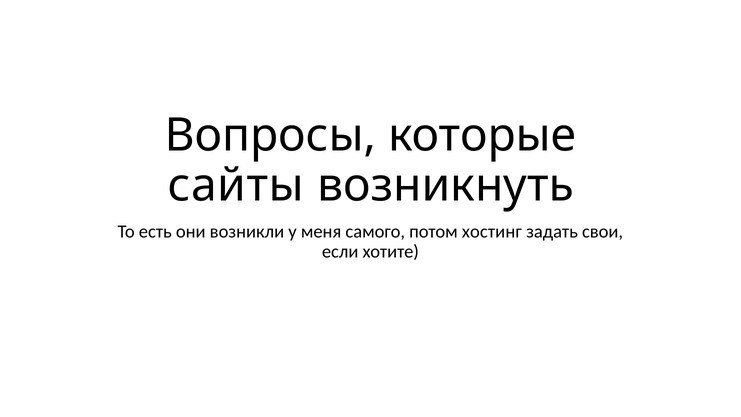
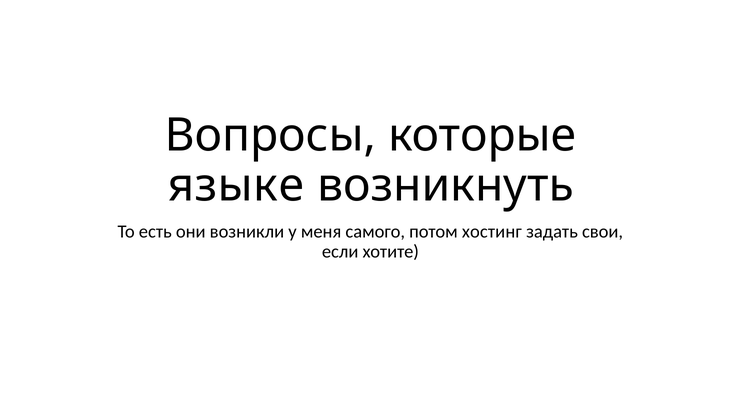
сайты: сайты -> языке
